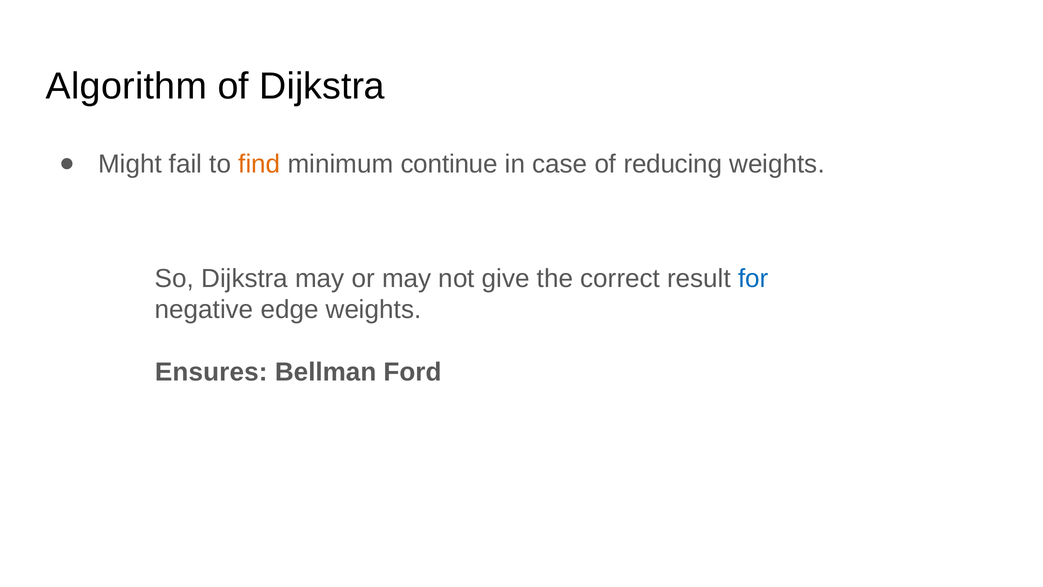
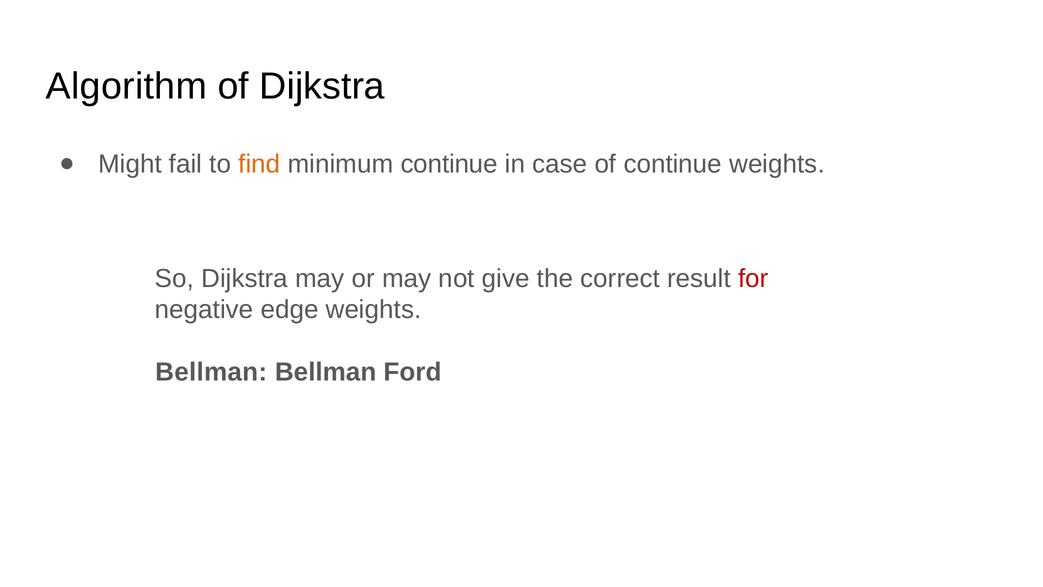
of reducing: reducing -> continue
for colour: blue -> red
Ensures at (211, 372): Ensures -> Bellman
